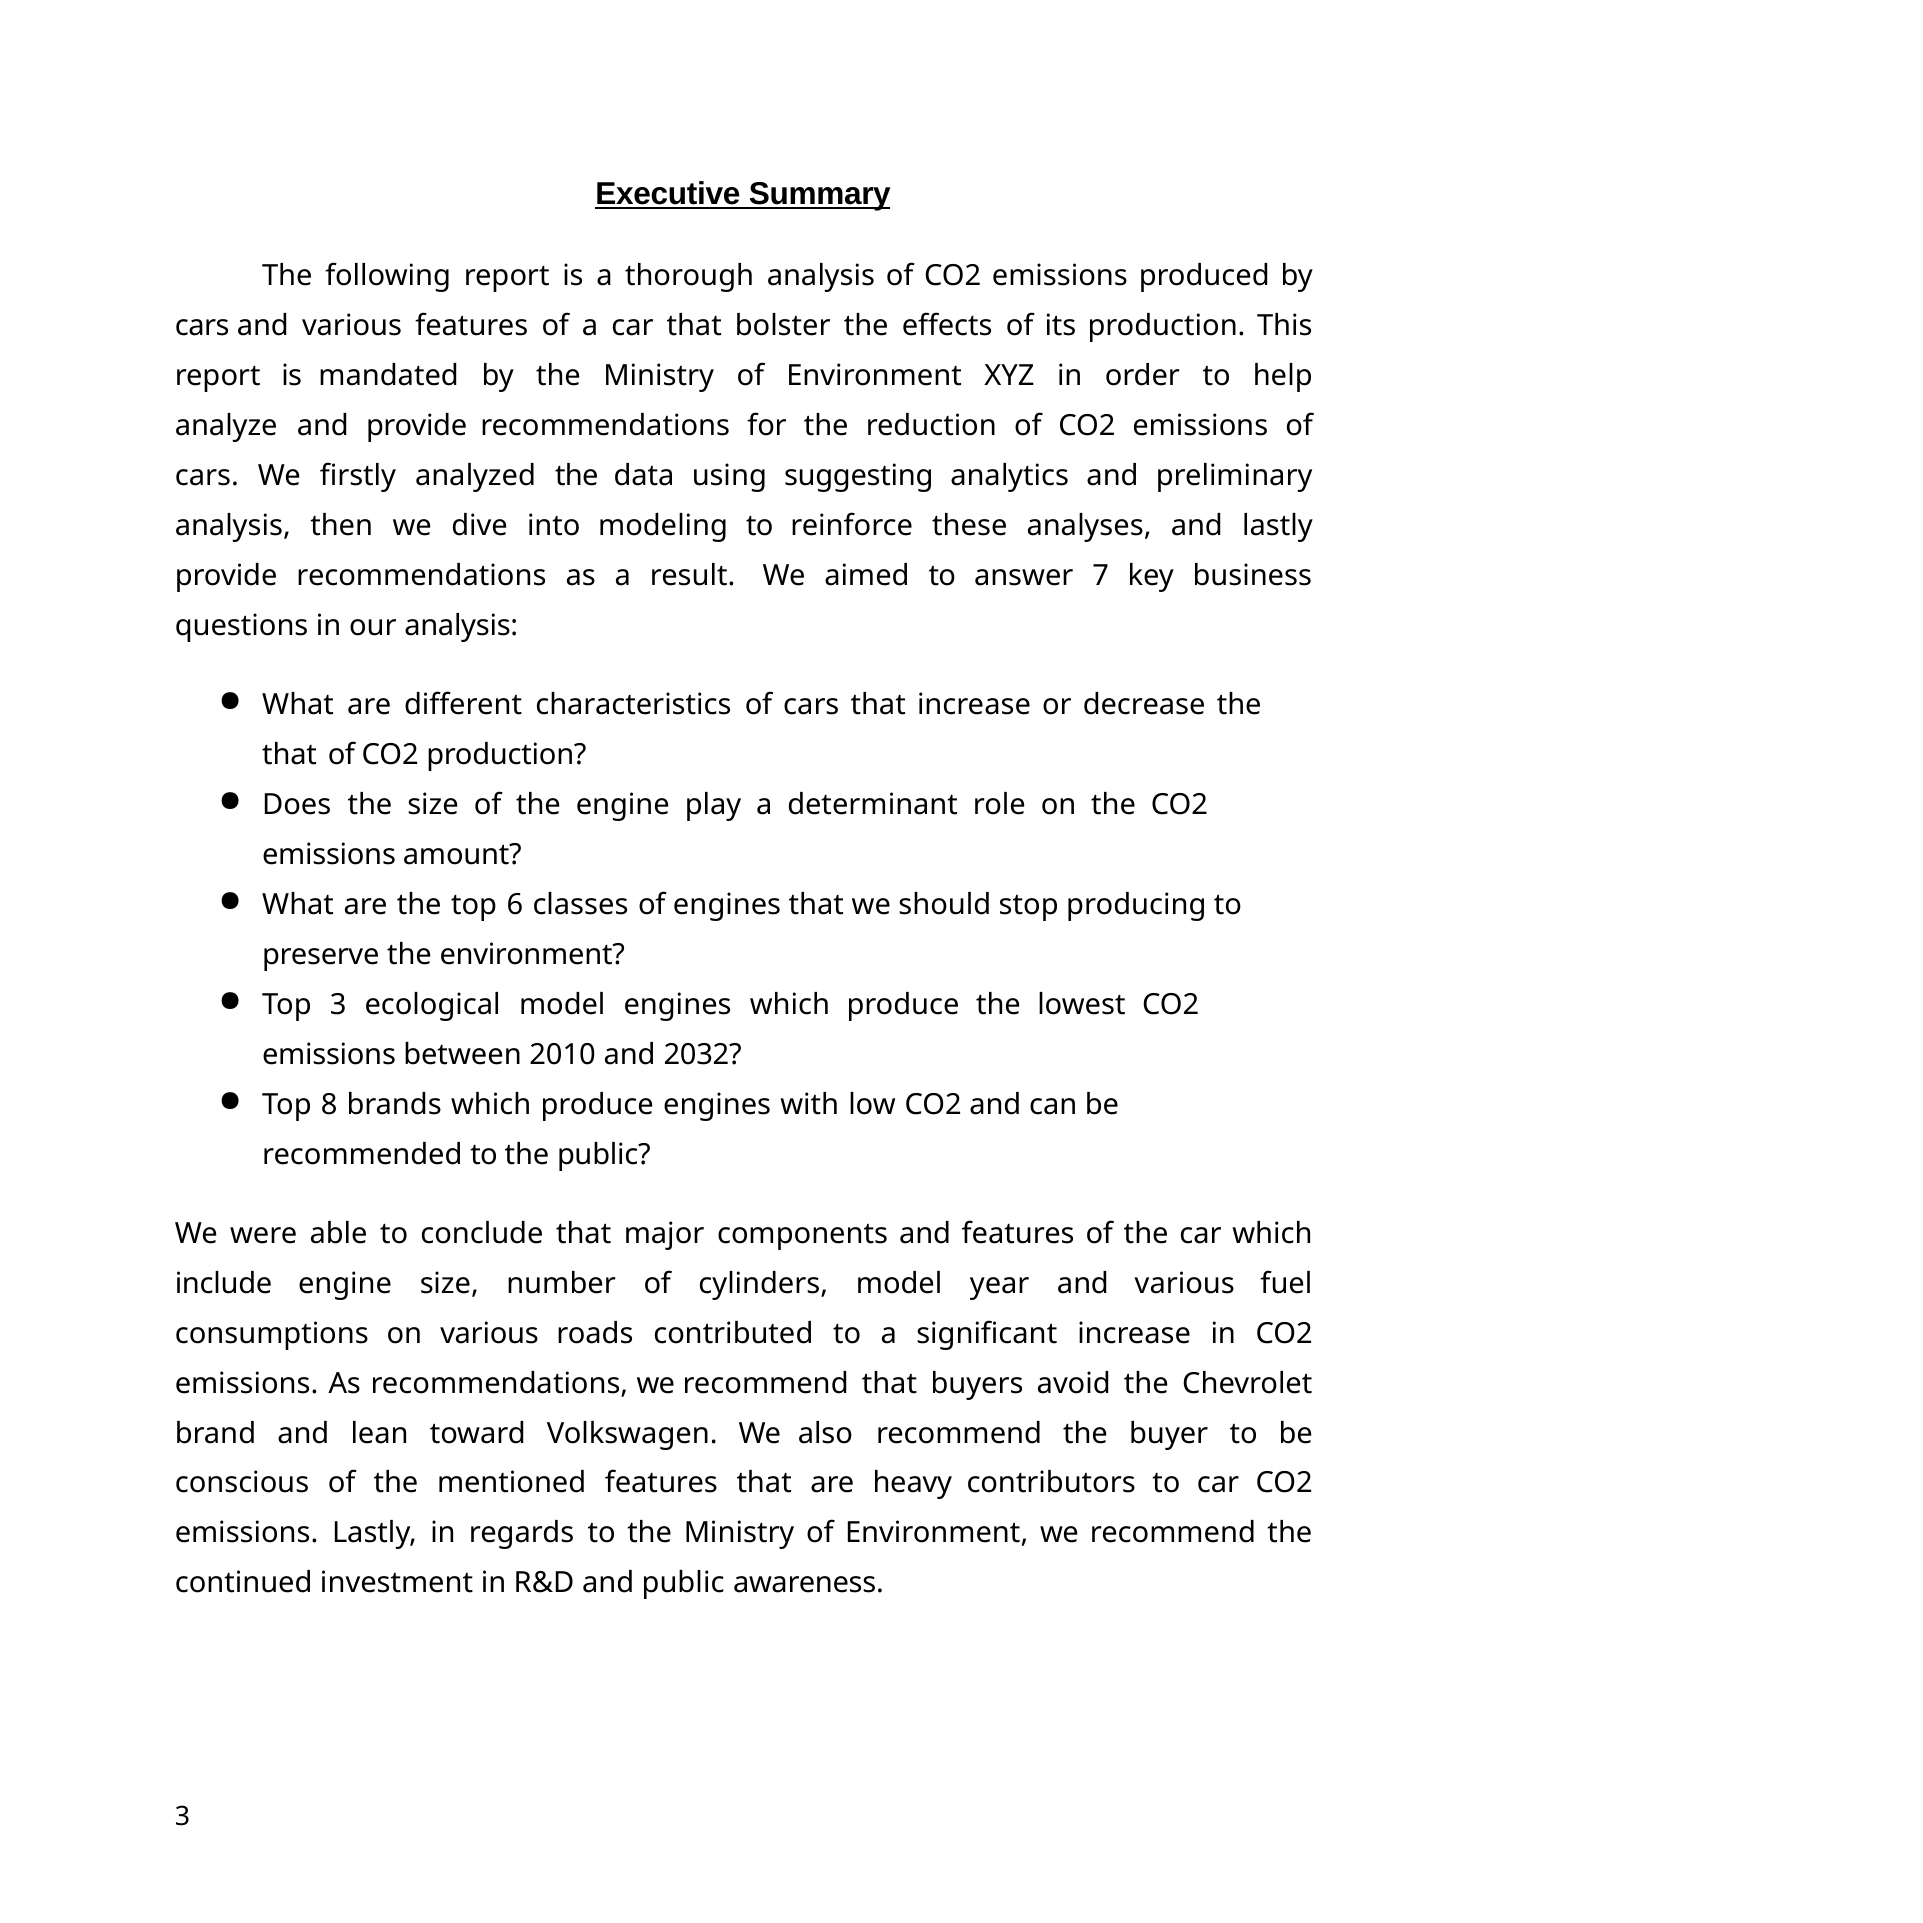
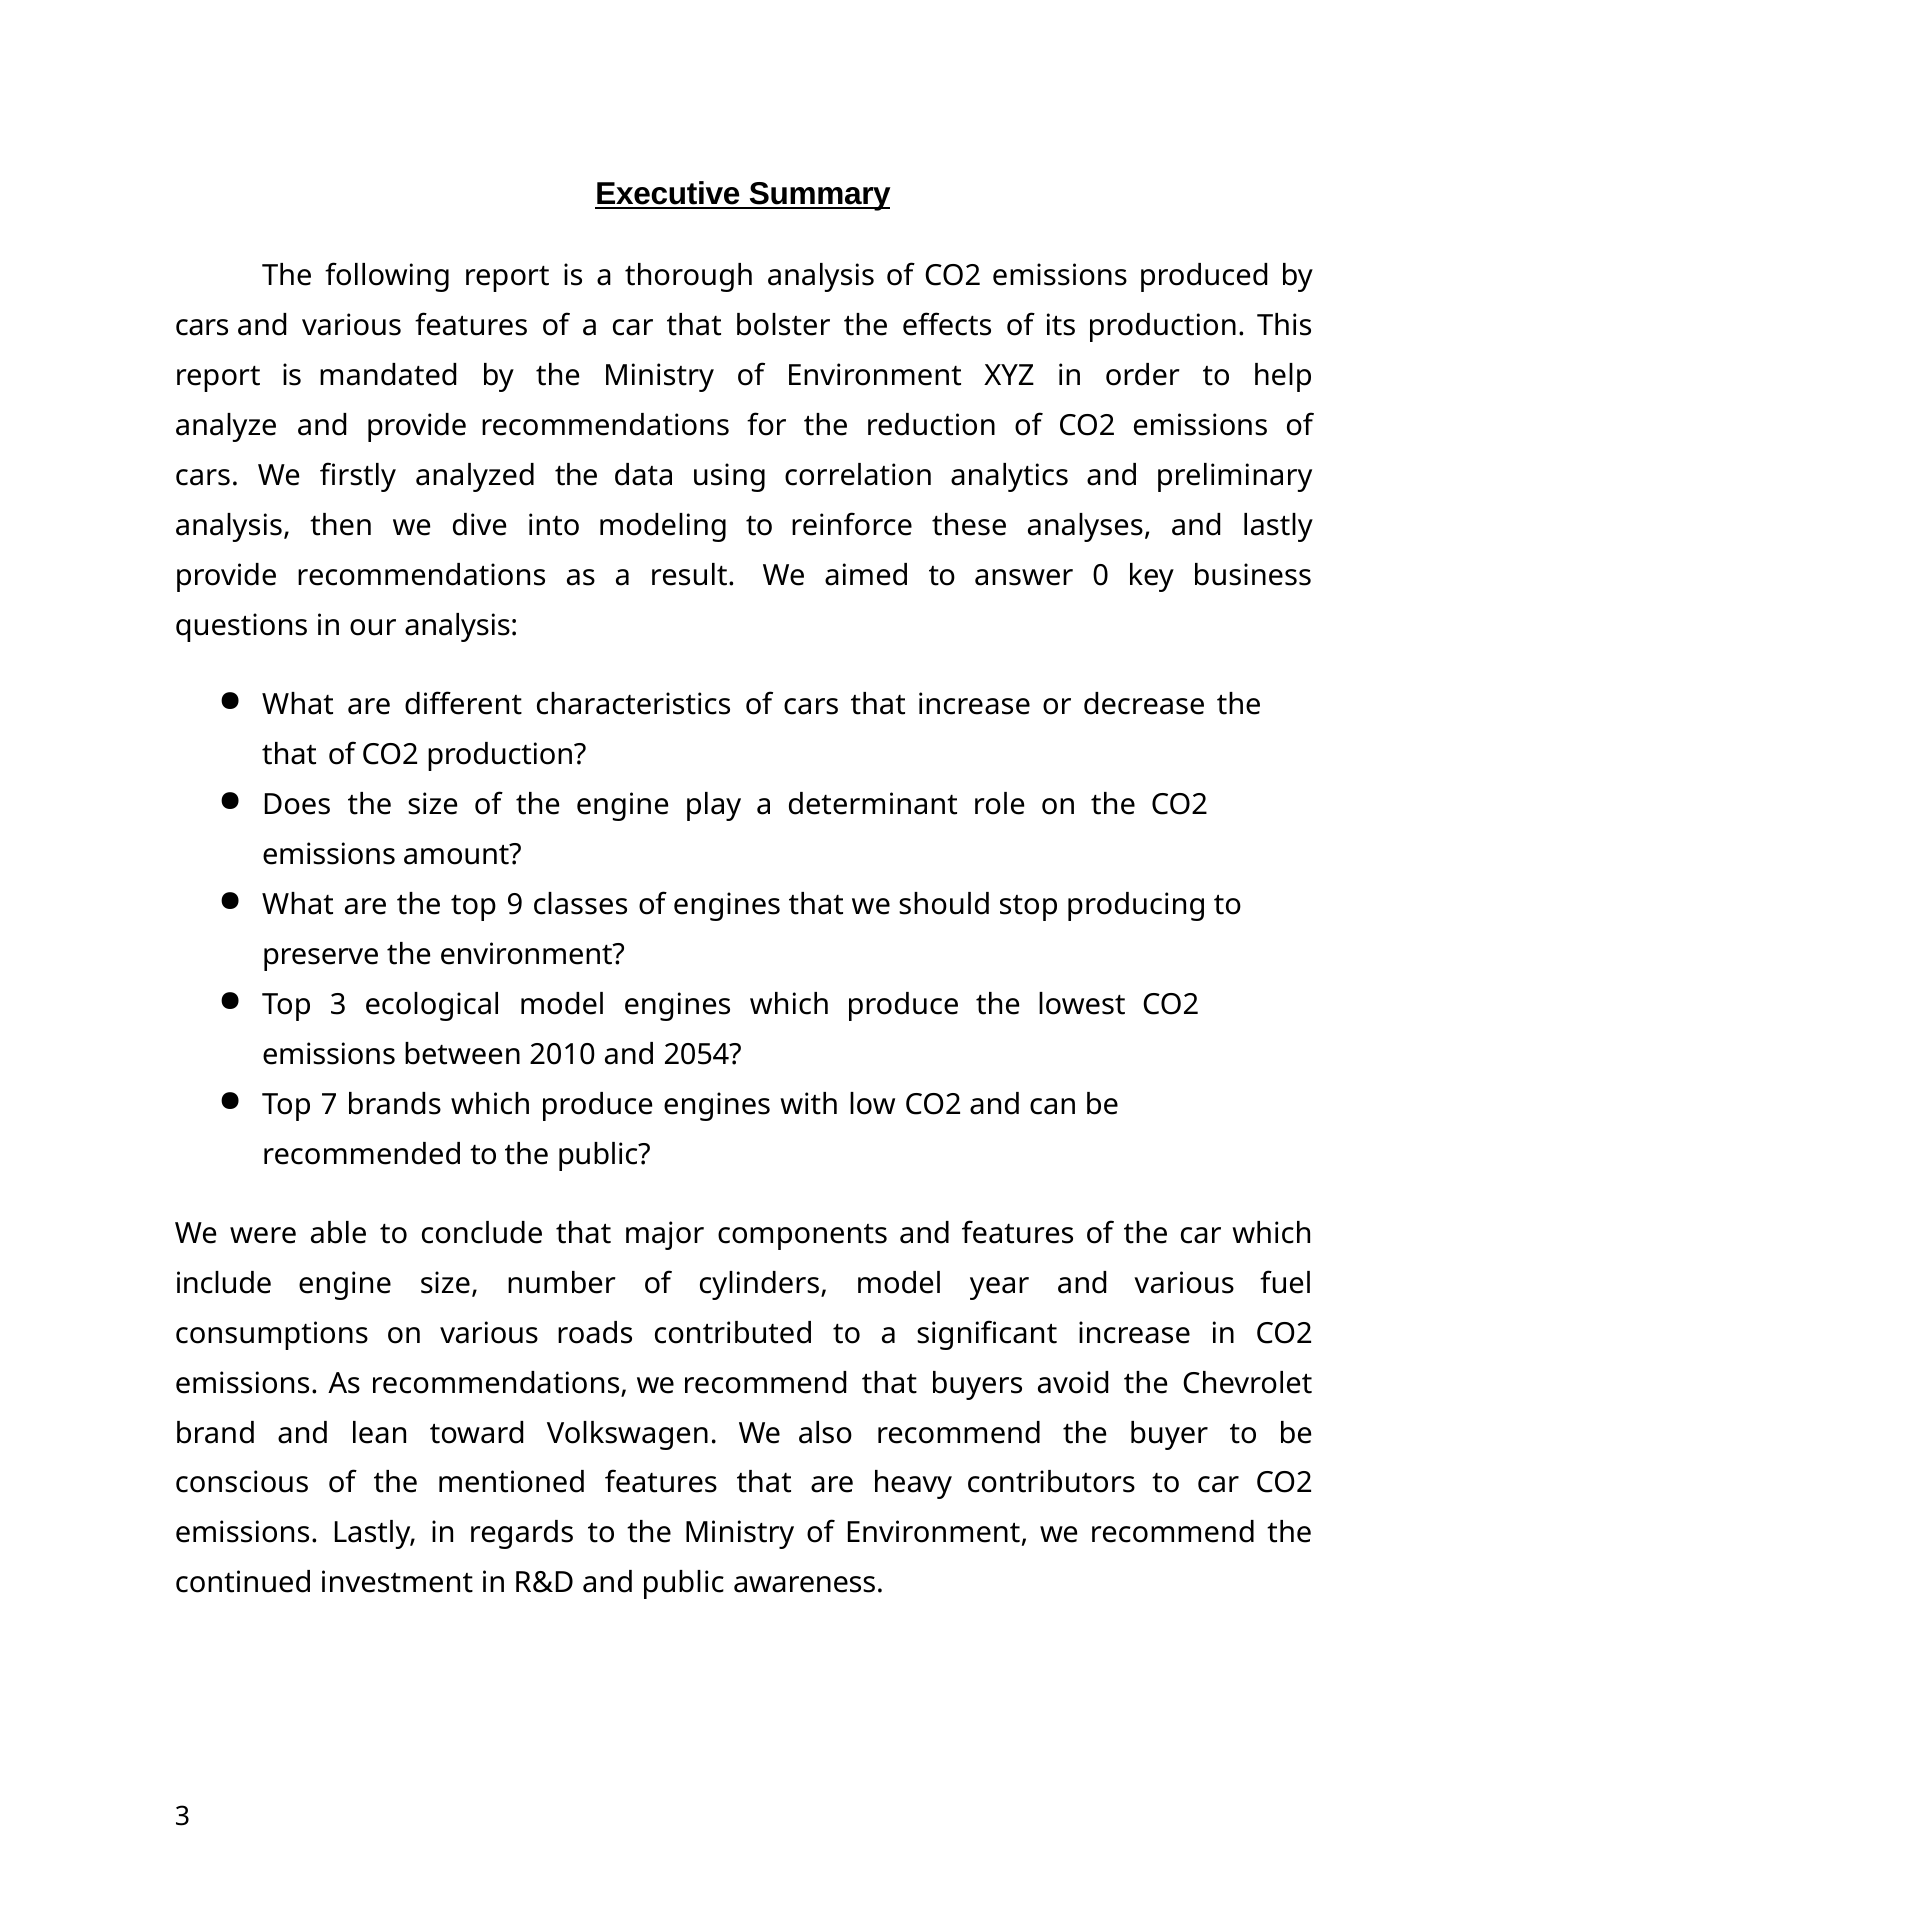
suggesting: suggesting -> correlation
7: 7 -> 0
6: 6 -> 9
2032: 2032 -> 2054
8: 8 -> 7
